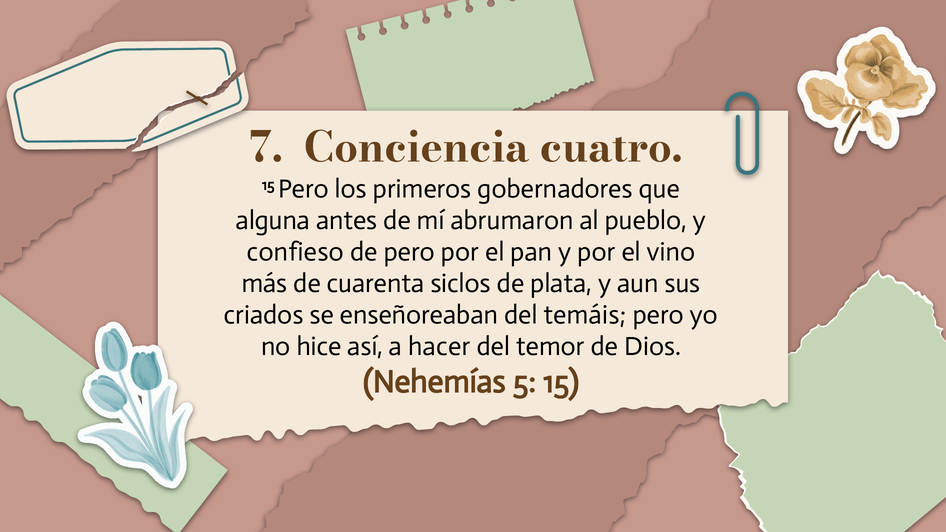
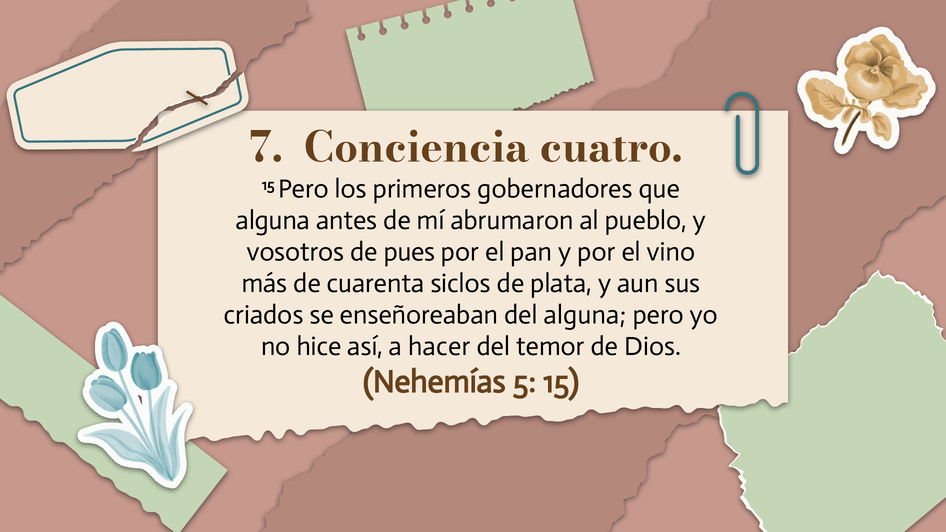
confieso: confieso -> vosotros
de pero: pero -> pues
del temáis: temáis -> alguna
